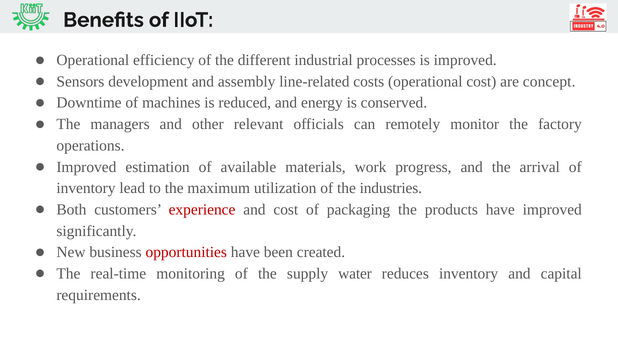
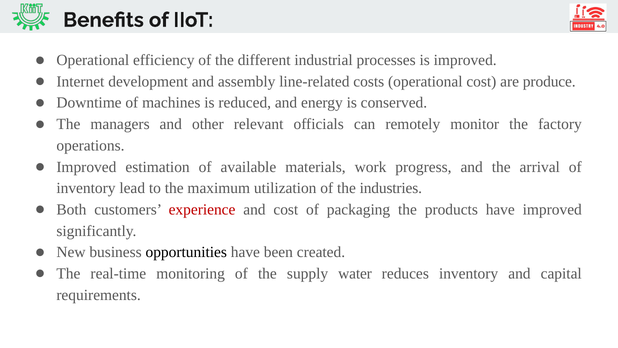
Sensors: Sensors -> Internet
concept: concept -> produce
opportunities colour: red -> black
